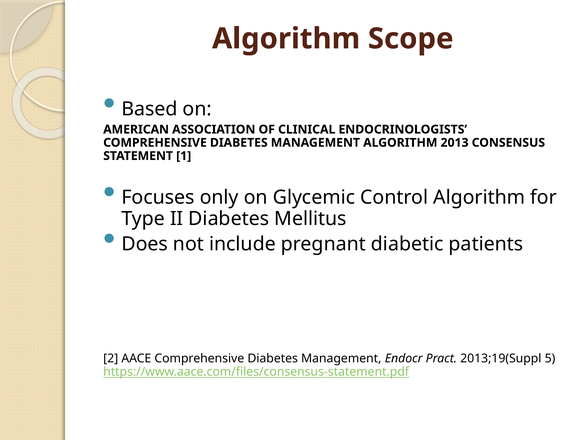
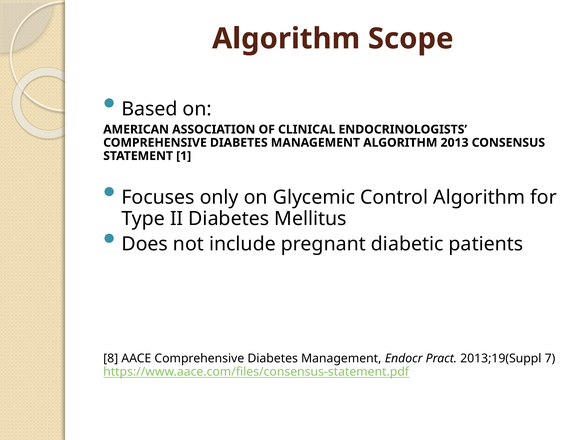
2: 2 -> 8
5: 5 -> 7
